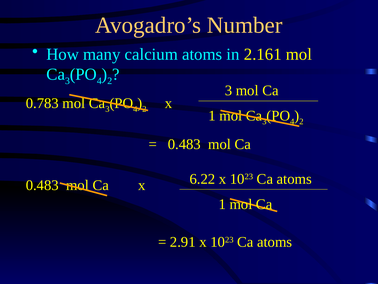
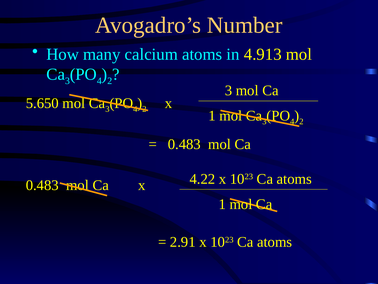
2.161: 2.161 -> 4.913
0.783: 0.783 -> 5.650
6.22: 6.22 -> 4.22
